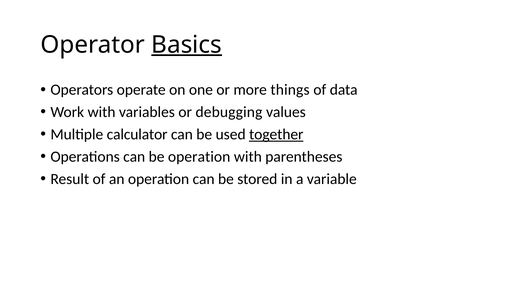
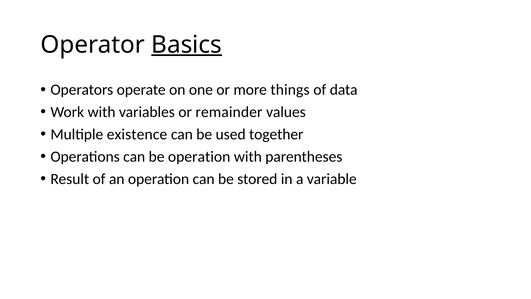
debugging: debugging -> remainder
calculator: calculator -> existence
together underline: present -> none
